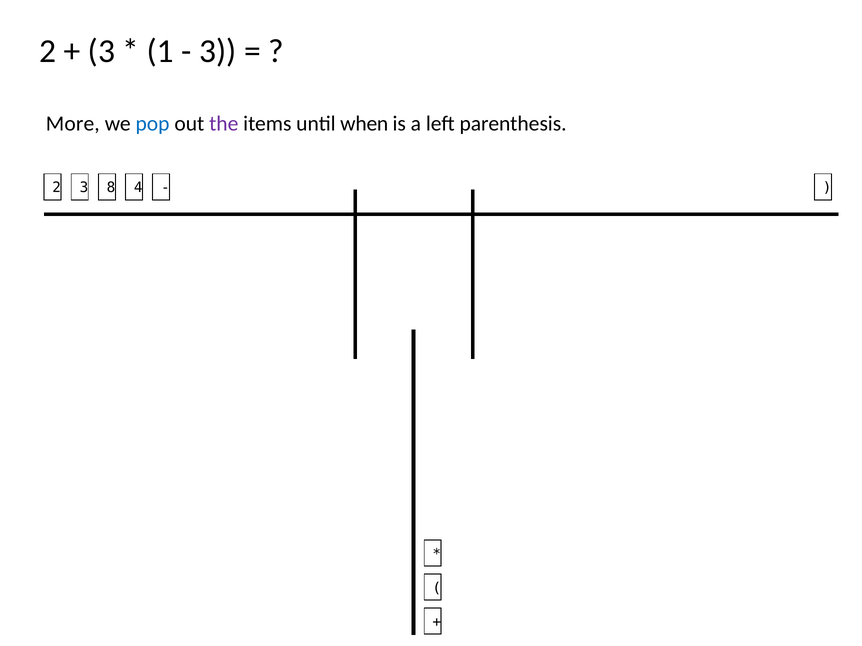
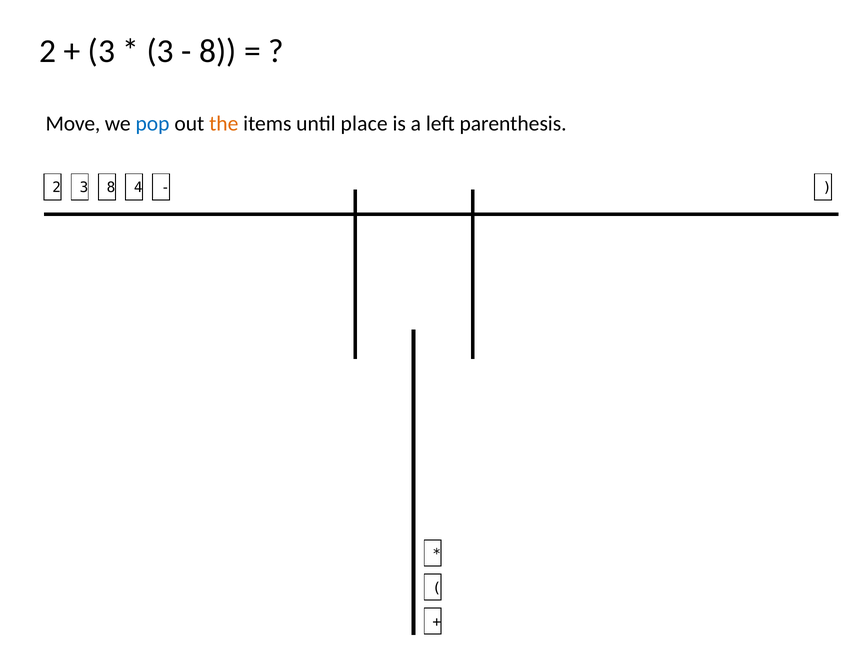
1 at (160, 51): 1 -> 3
3 at (218, 51): 3 -> 8
More: More -> Move
the colour: purple -> orange
when: when -> place
